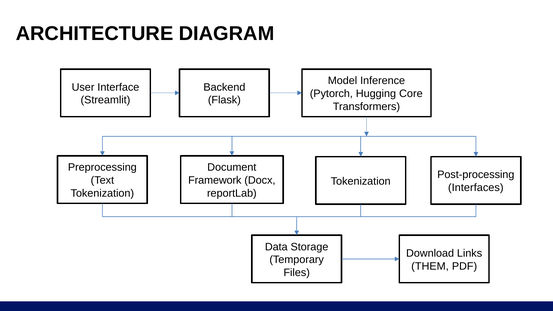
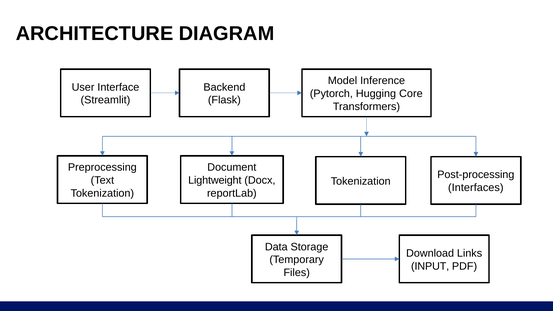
Framework: Framework -> Lightweight
THEM: THEM -> INPUT
